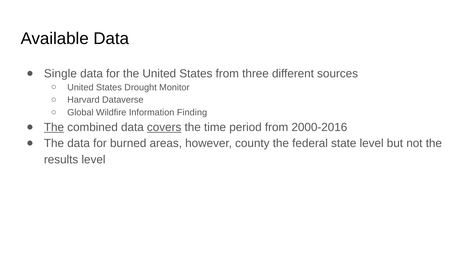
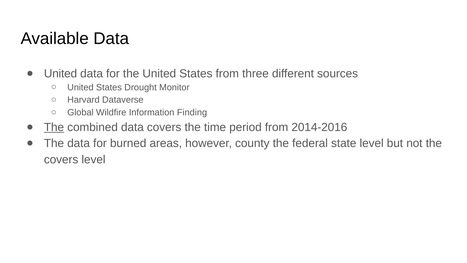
Single at (60, 73): Single -> United
covers at (164, 127) underline: present -> none
2000-2016: 2000-2016 -> 2014-2016
results at (61, 159): results -> covers
